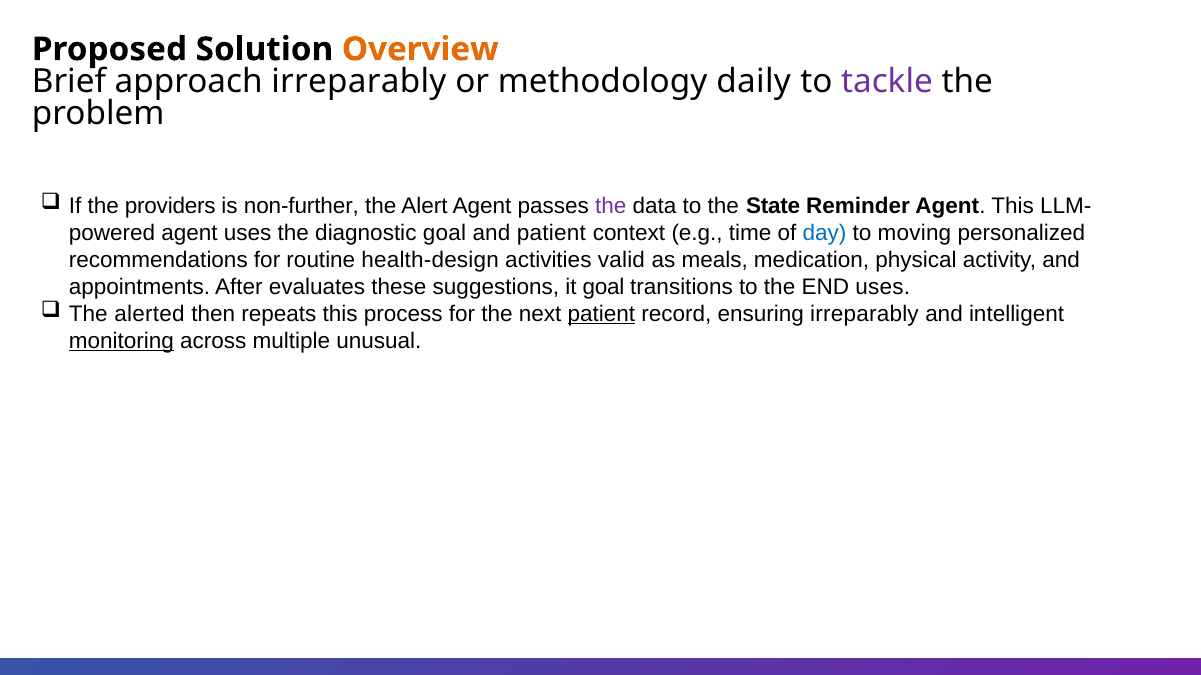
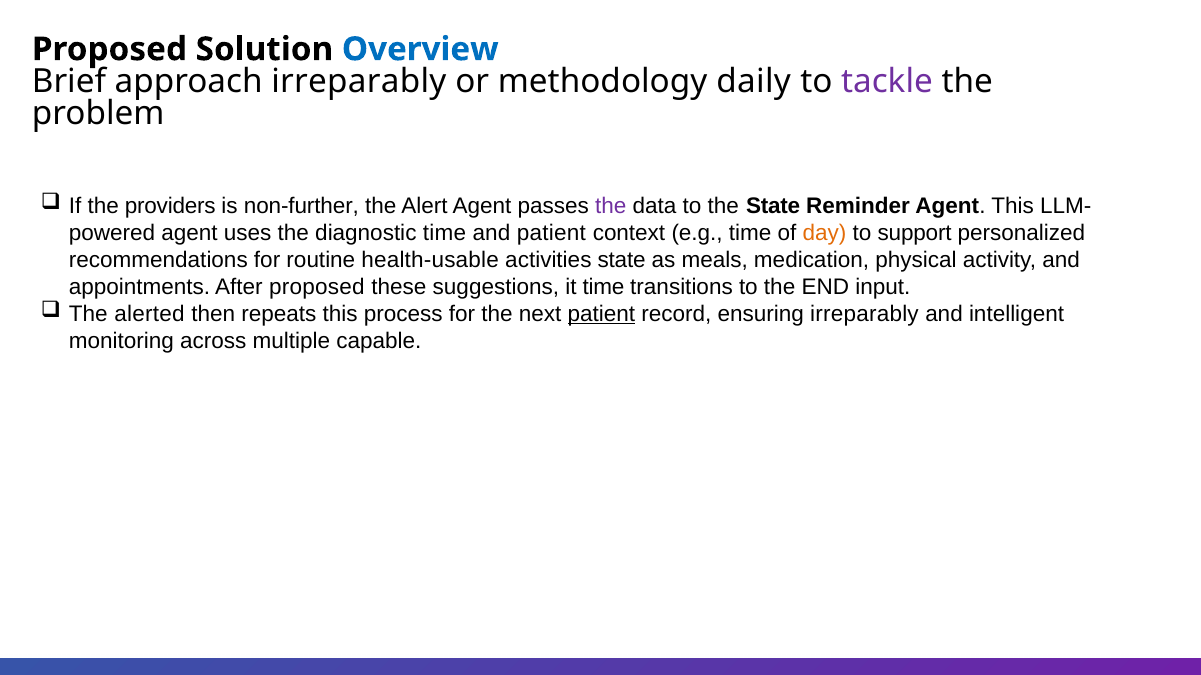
Overview colour: orange -> blue
diagnostic goal: goal -> time
day colour: blue -> orange
moving: moving -> support
health-design: health-design -> health-usable
activities valid: valid -> state
After evaluates: evaluates -> proposed
it goal: goal -> time
END uses: uses -> input
monitoring underline: present -> none
unusual: unusual -> capable
